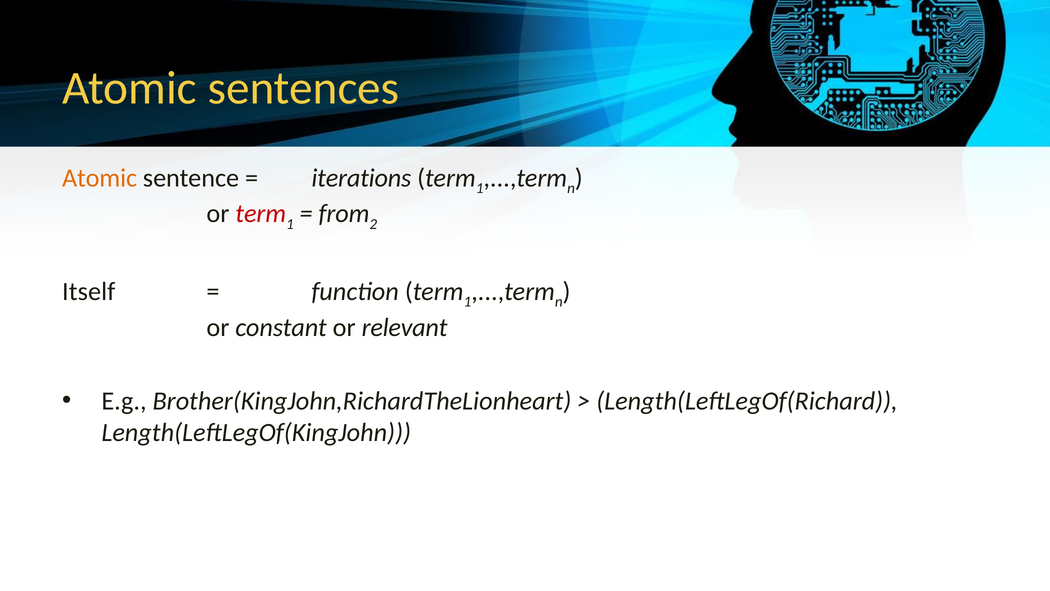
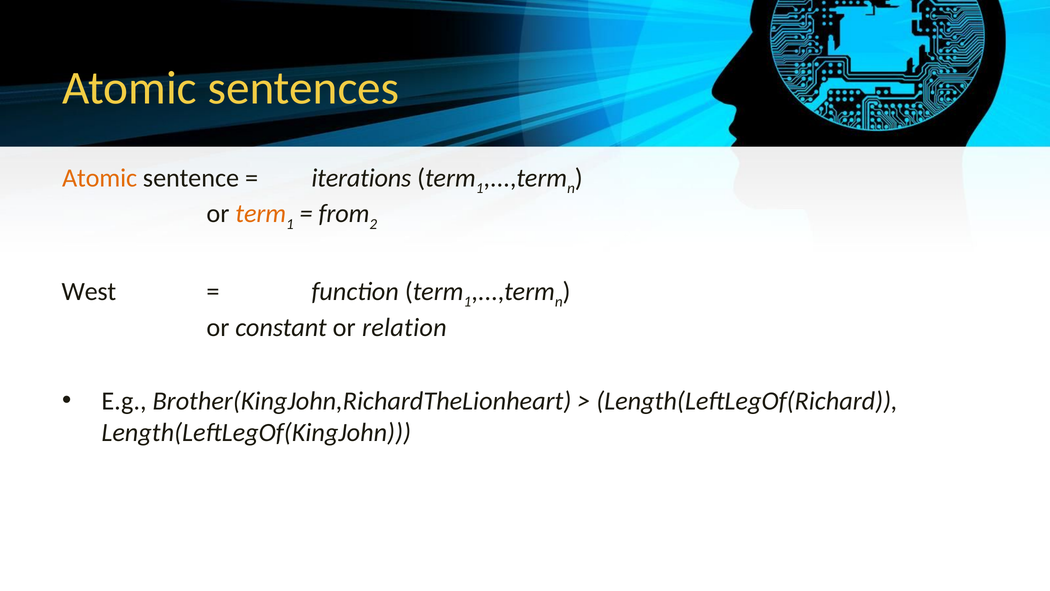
term at (261, 214) colour: red -> orange
Itself: Itself -> West
relevant: relevant -> relation
